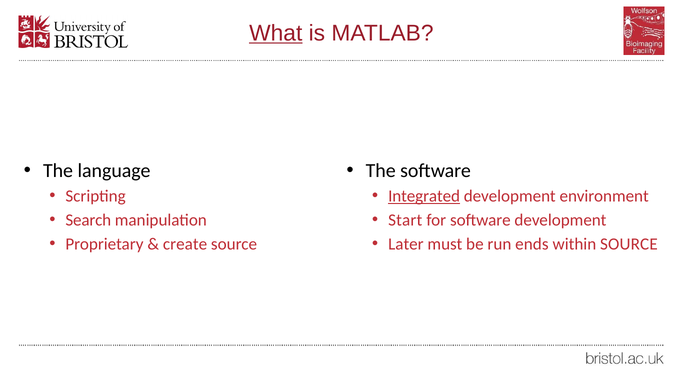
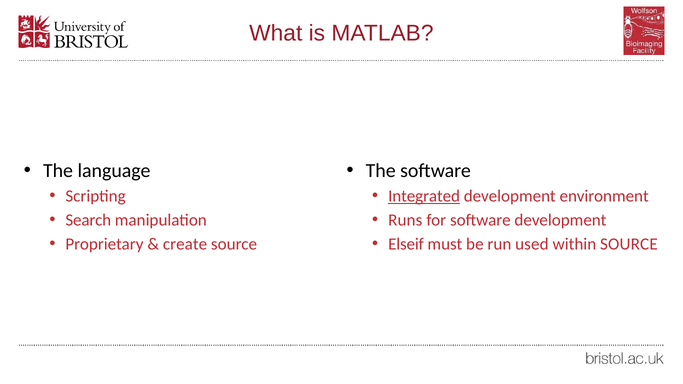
What underline: present -> none
Start: Start -> Runs
Later: Later -> Elseif
ends: ends -> used
